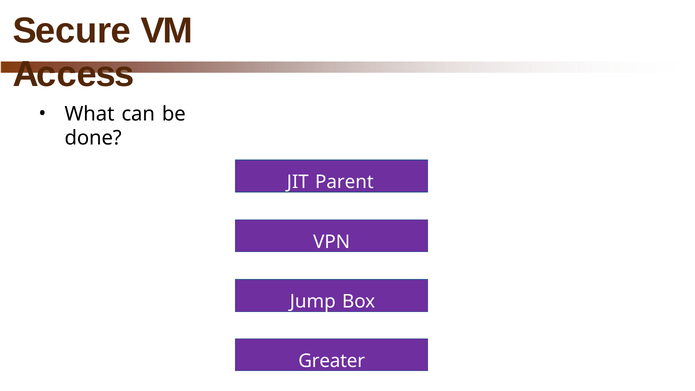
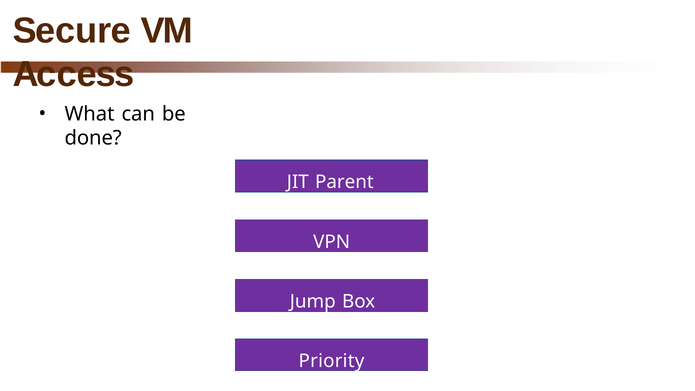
Greater: Greater -> Priority
